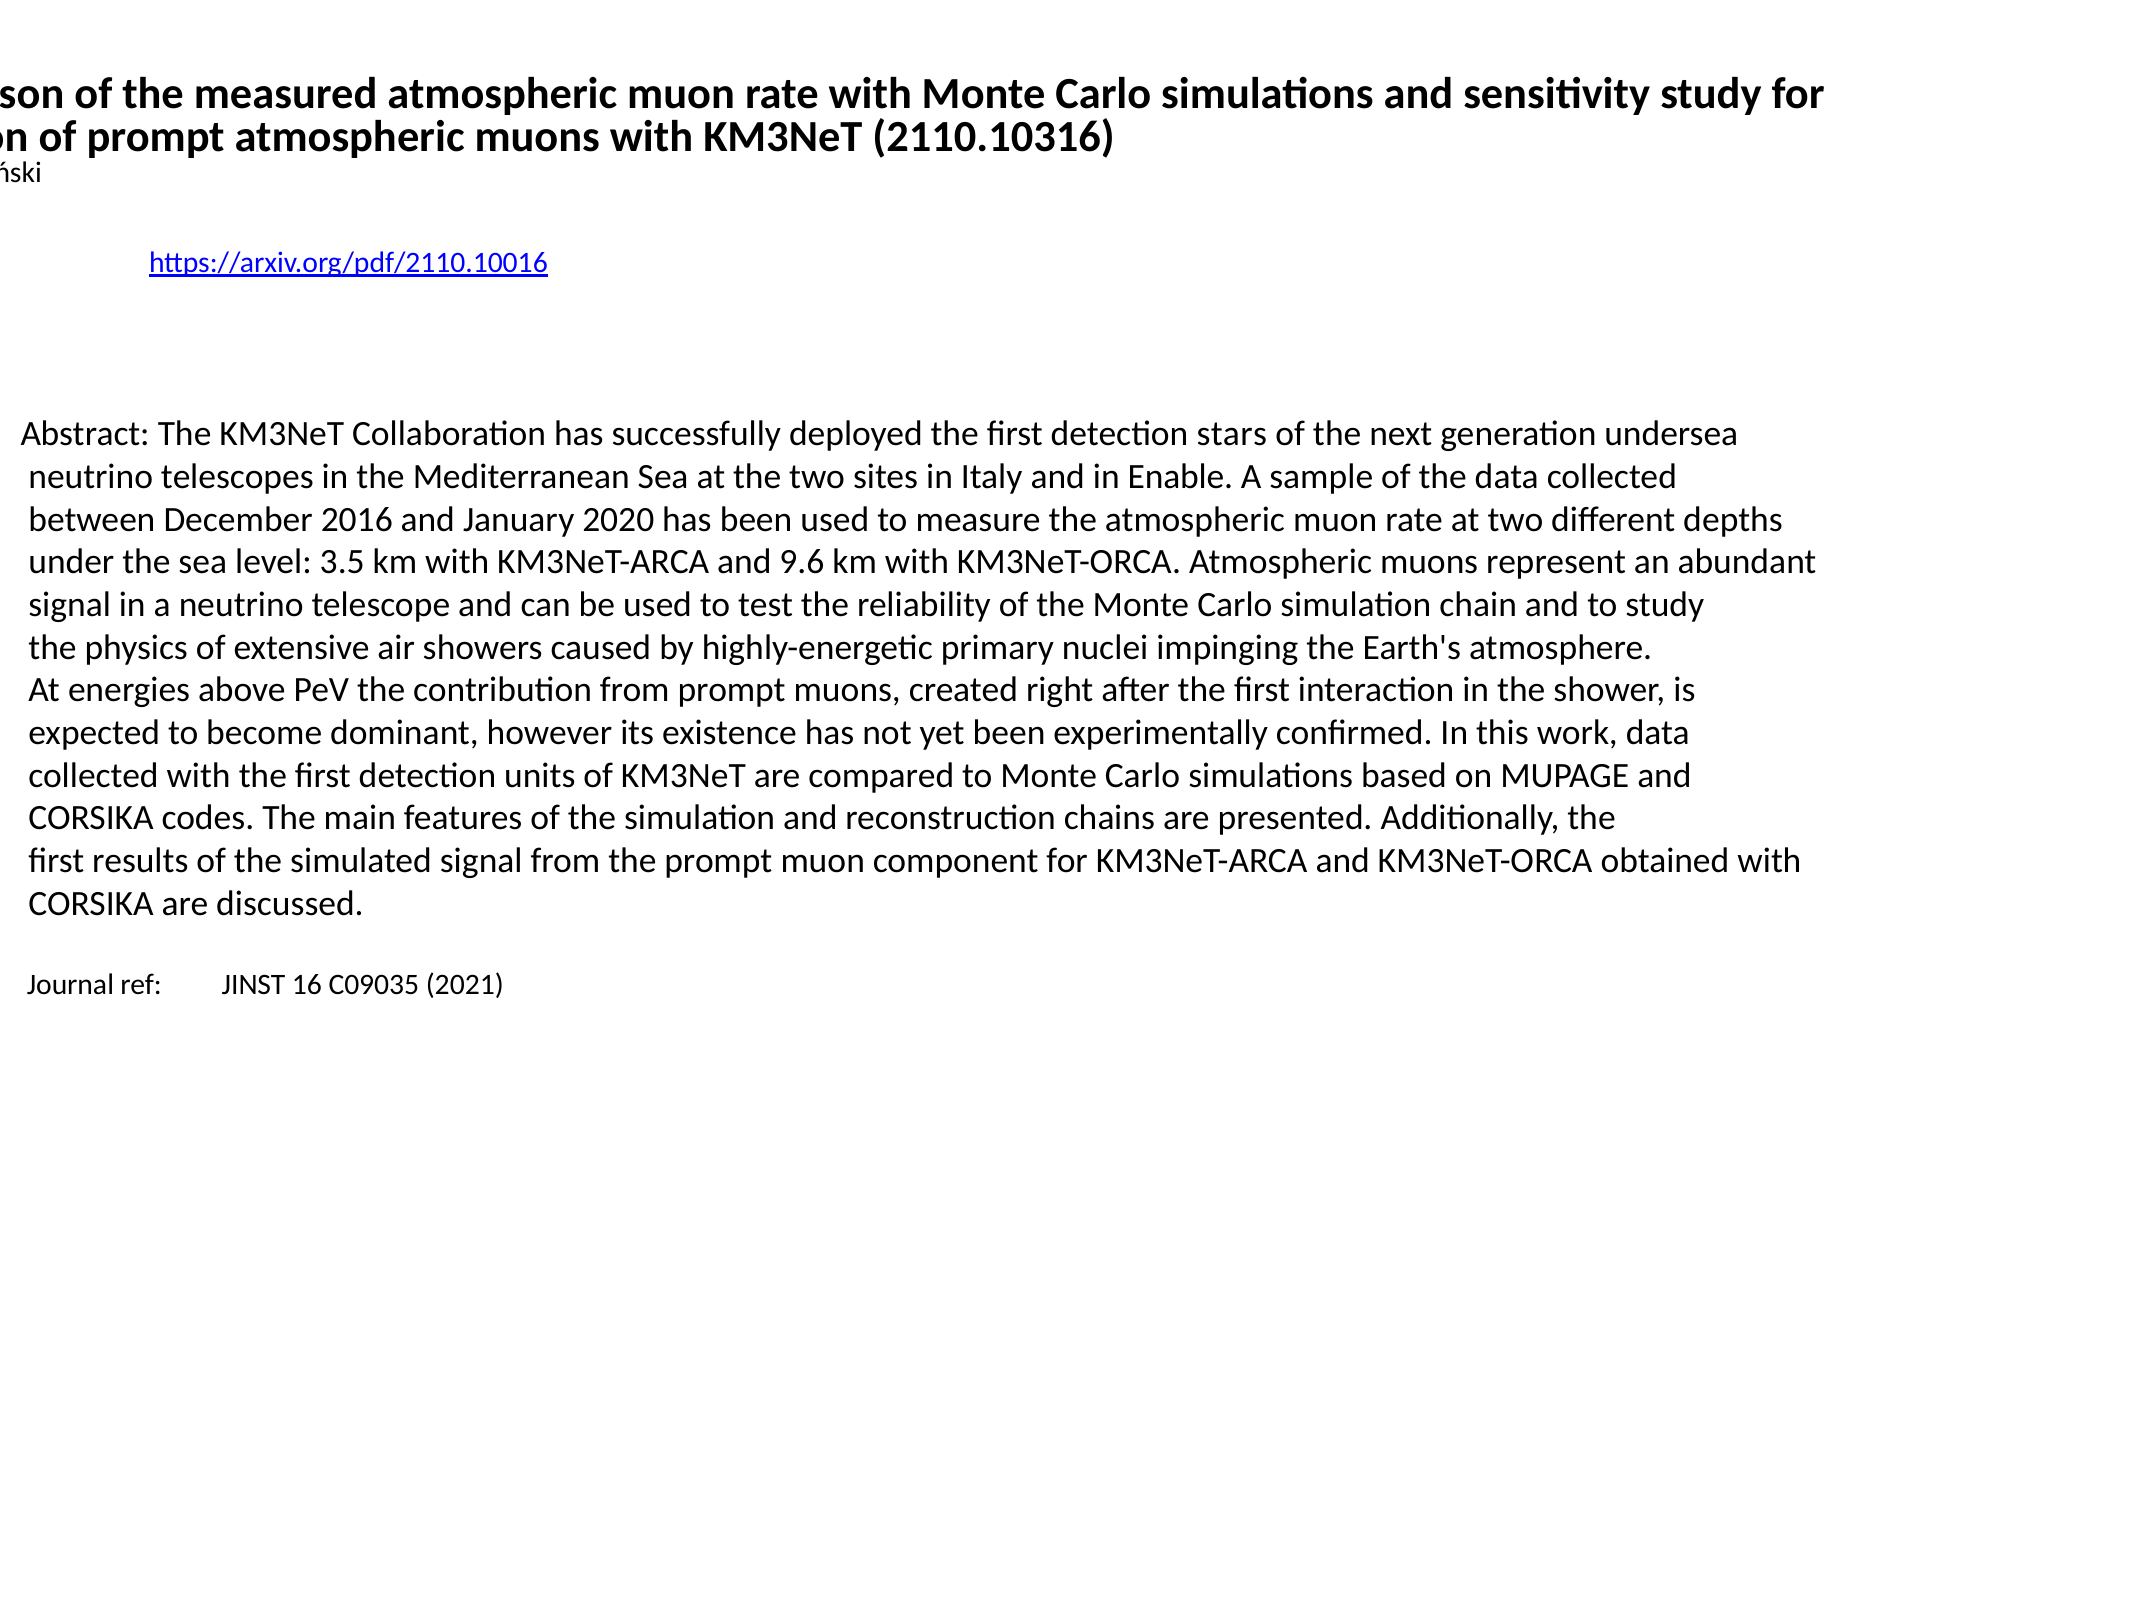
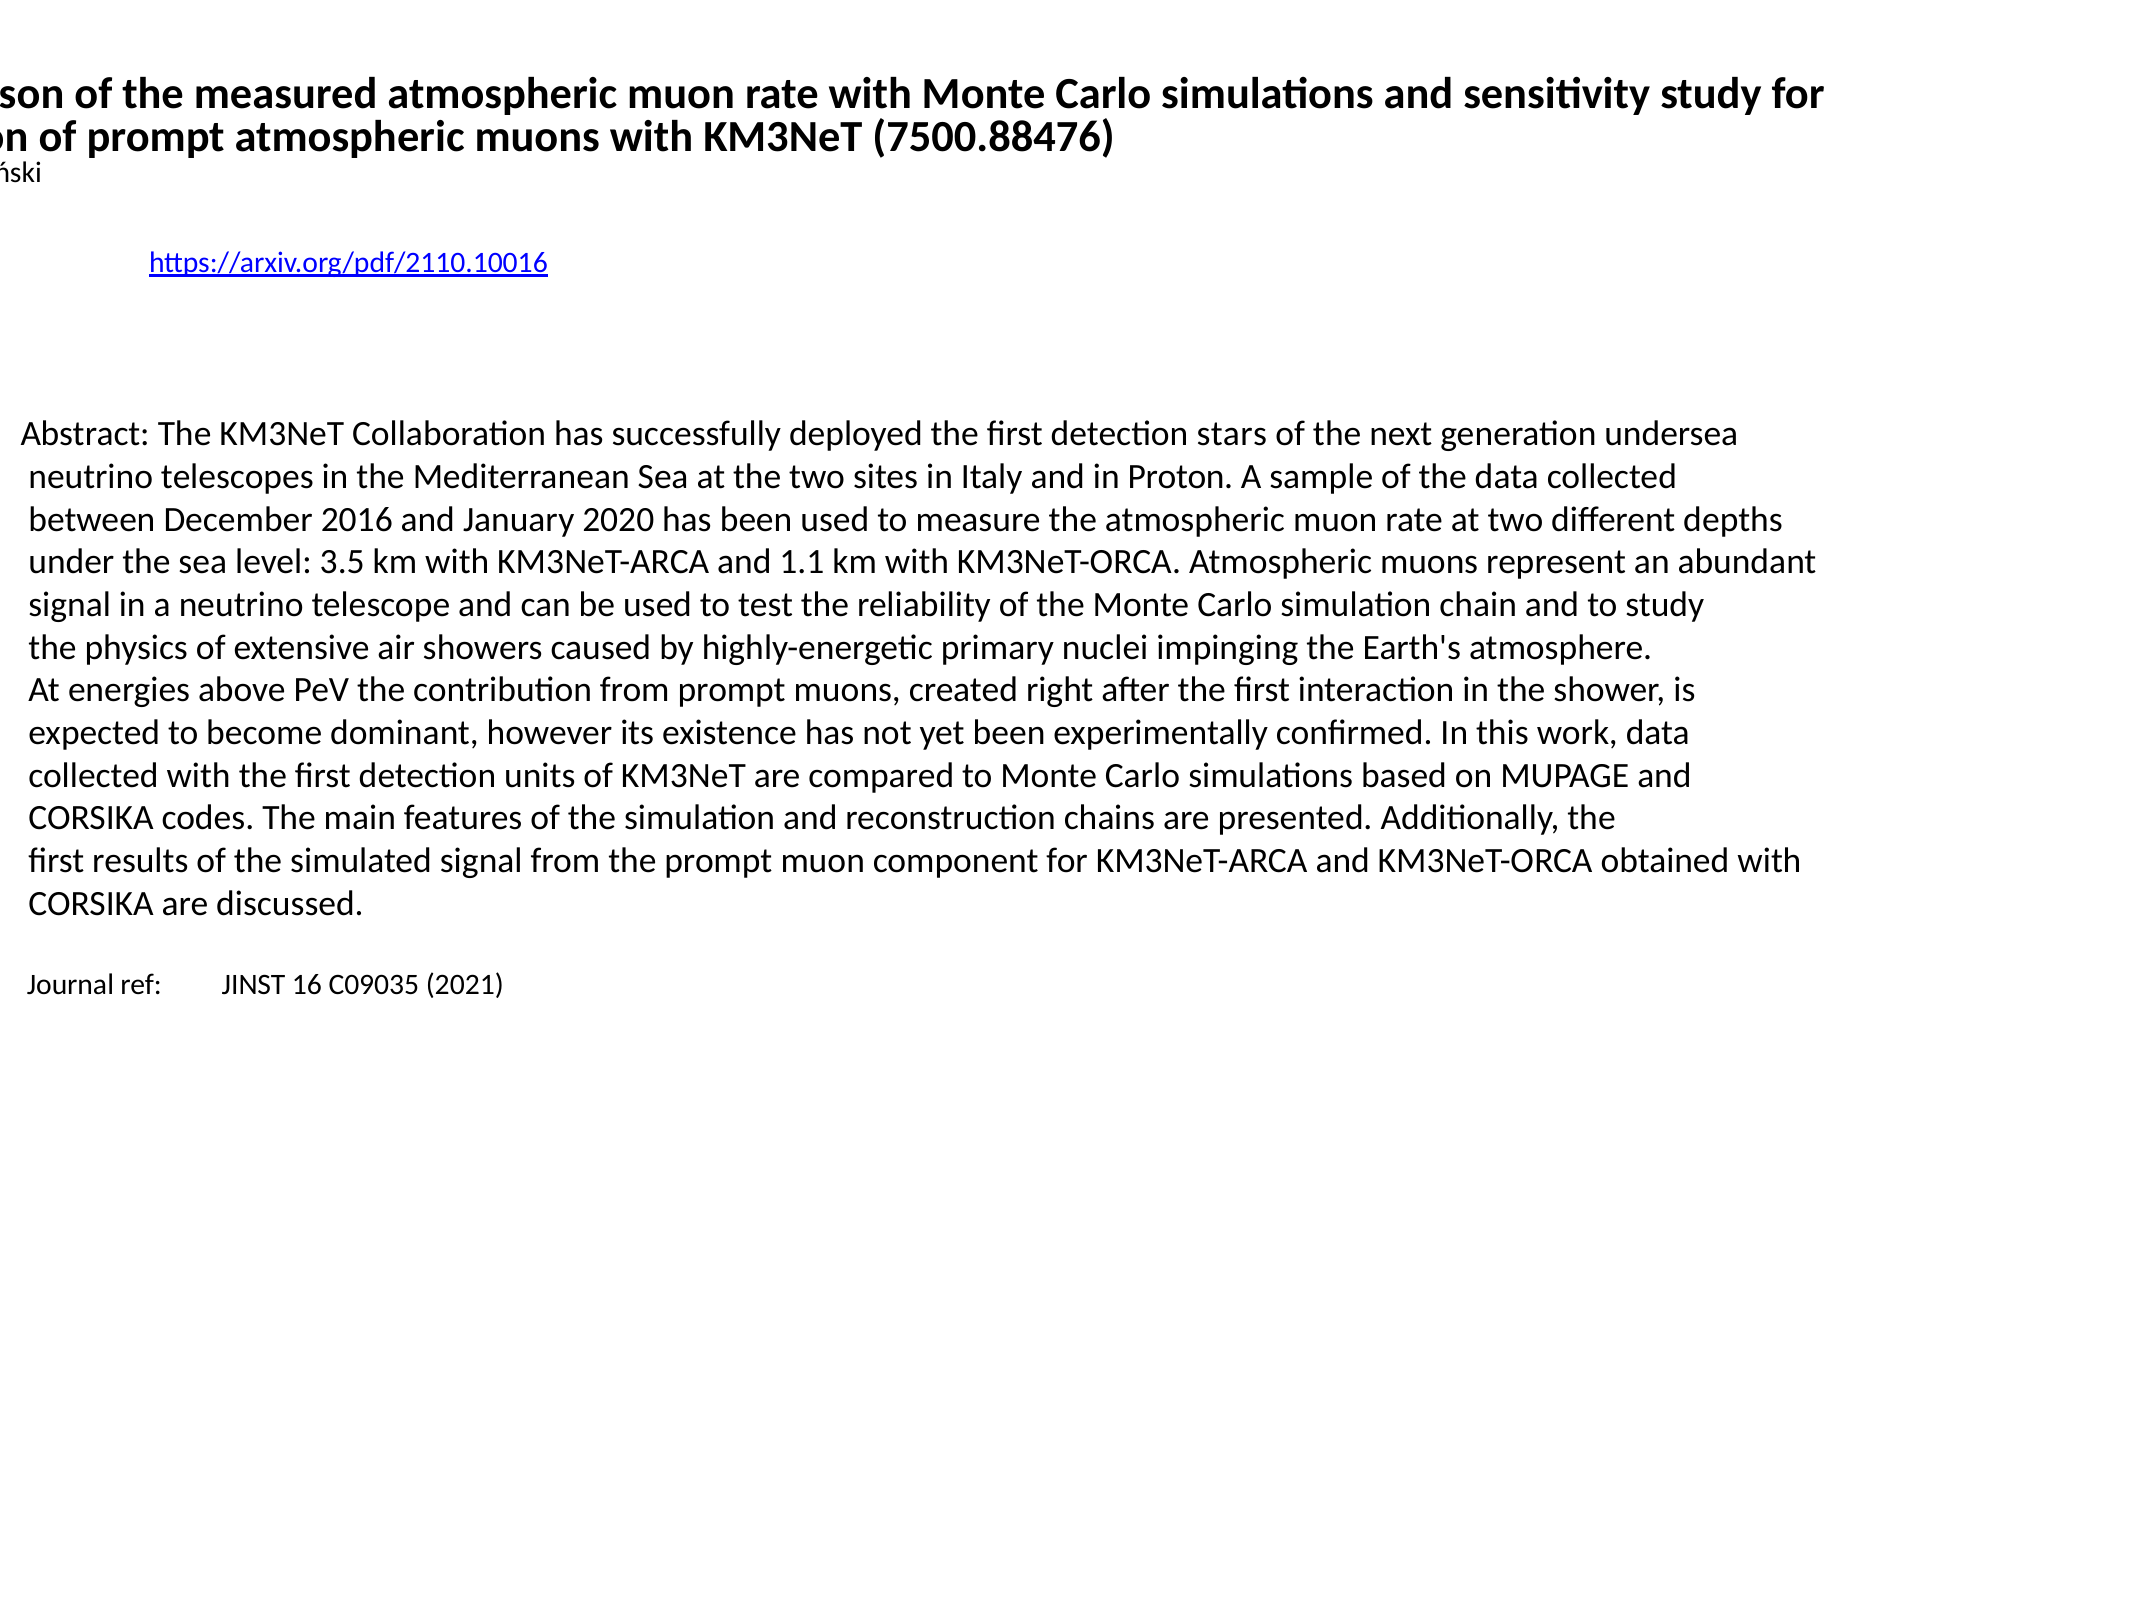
2110.10316: 2110.10316 -> 7500.88476
Enable: Enable -> Proton
9.6: 9.6 -> 1.1
